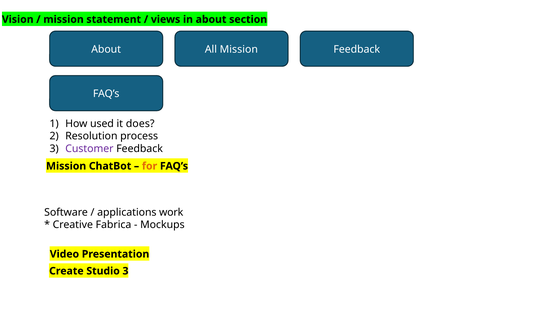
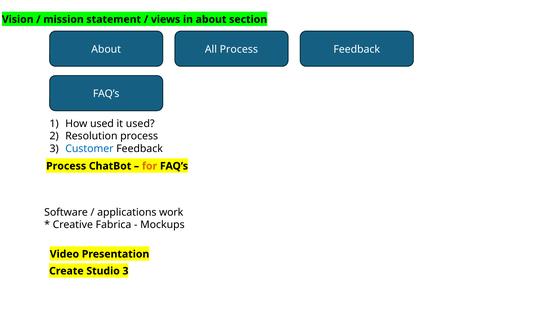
All Mission: Mission -> Process
it does: does -> used
Customer colour: purple -> blue
Mission at (66, 166): Mission -> Process
